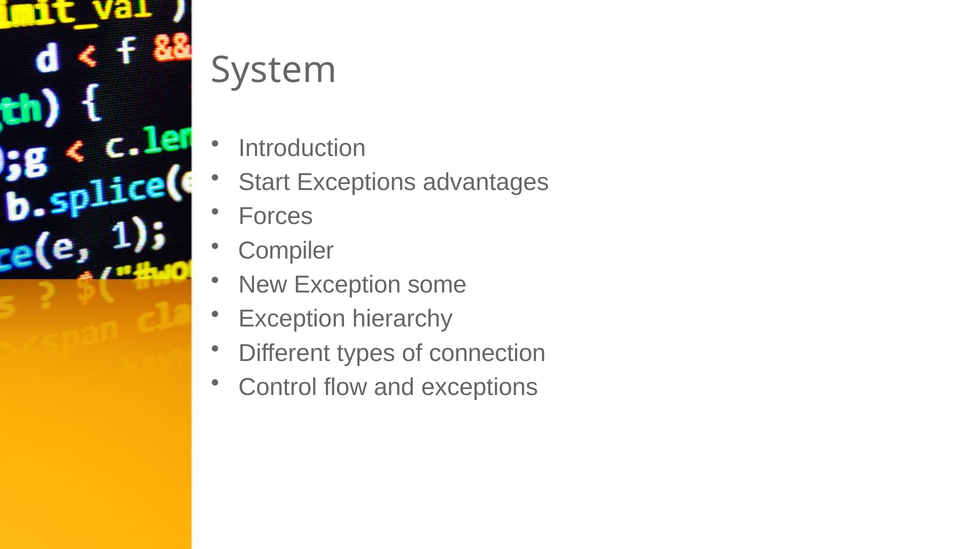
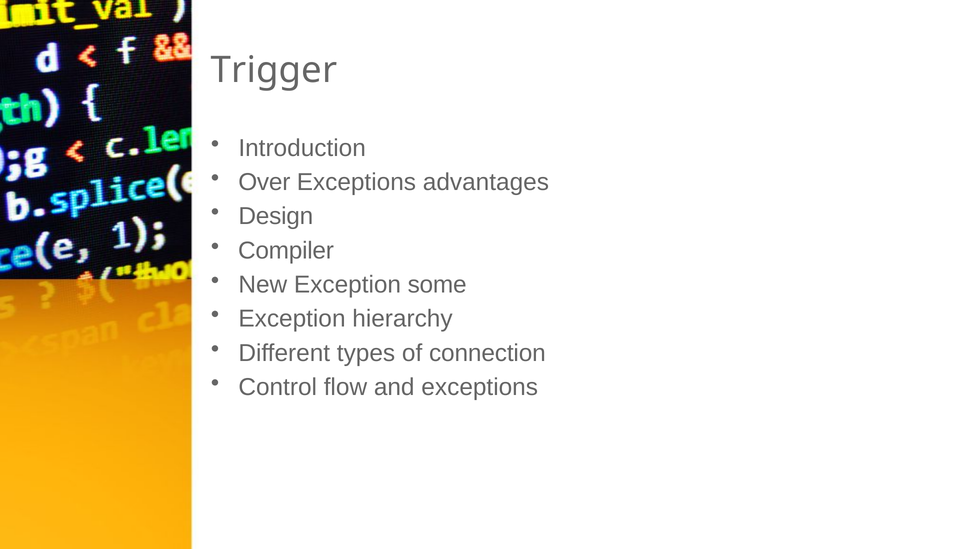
System: System -> Trigger
Start: Start -> Over
Forces: Forces -> Design
